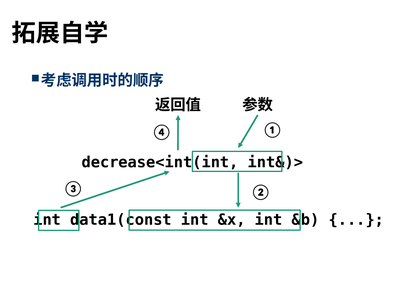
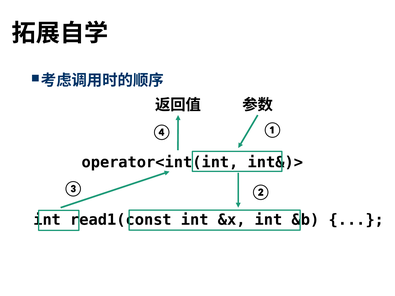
decrease<int(int: decrease<int(int -> operator<int(int
data1(const: data1(const -> read1(const
